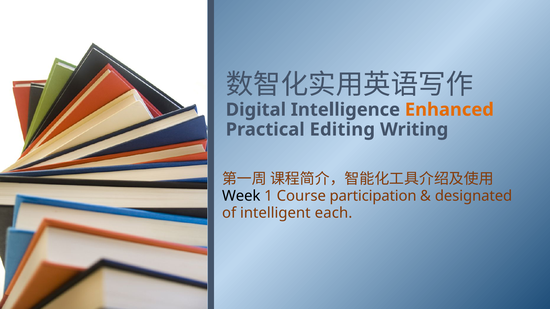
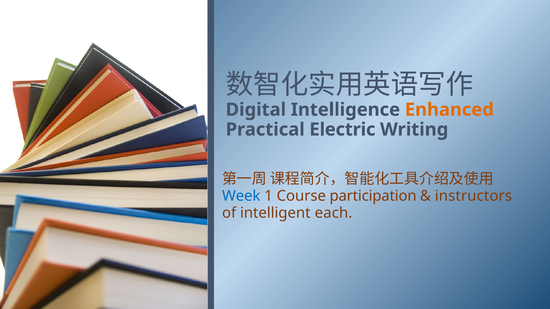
Editing: Editing -> Electric
Week colour: black -> blue
designated: designated -> instructors
